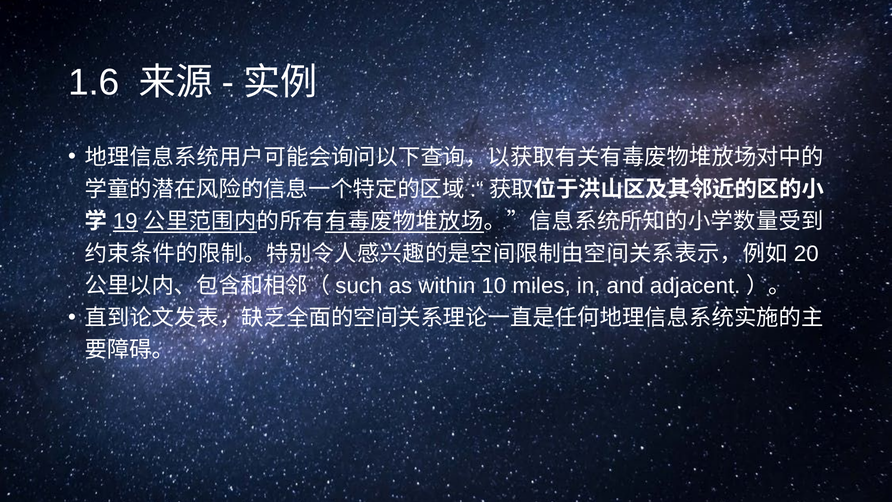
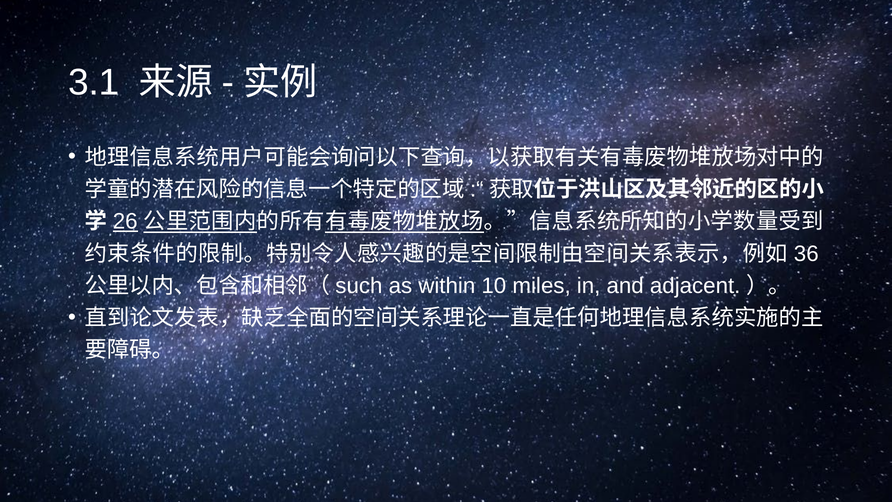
1.6: 1.6 -> 3.1
19: 19 -> 26
20: 20 -> 36
